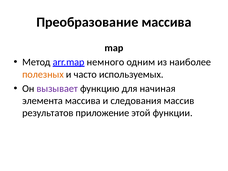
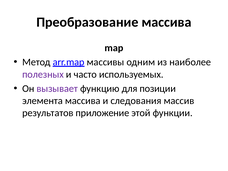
немного: немного -> массивы
полезных colour: orange -> purple
начиная: начиная -> позиции
